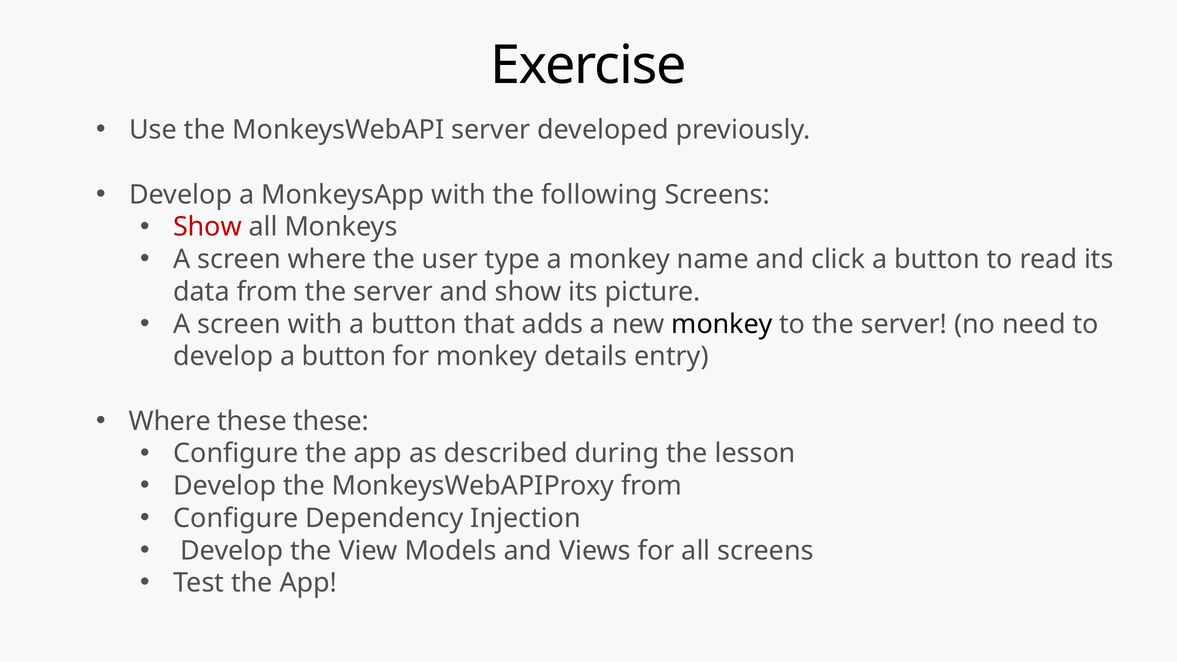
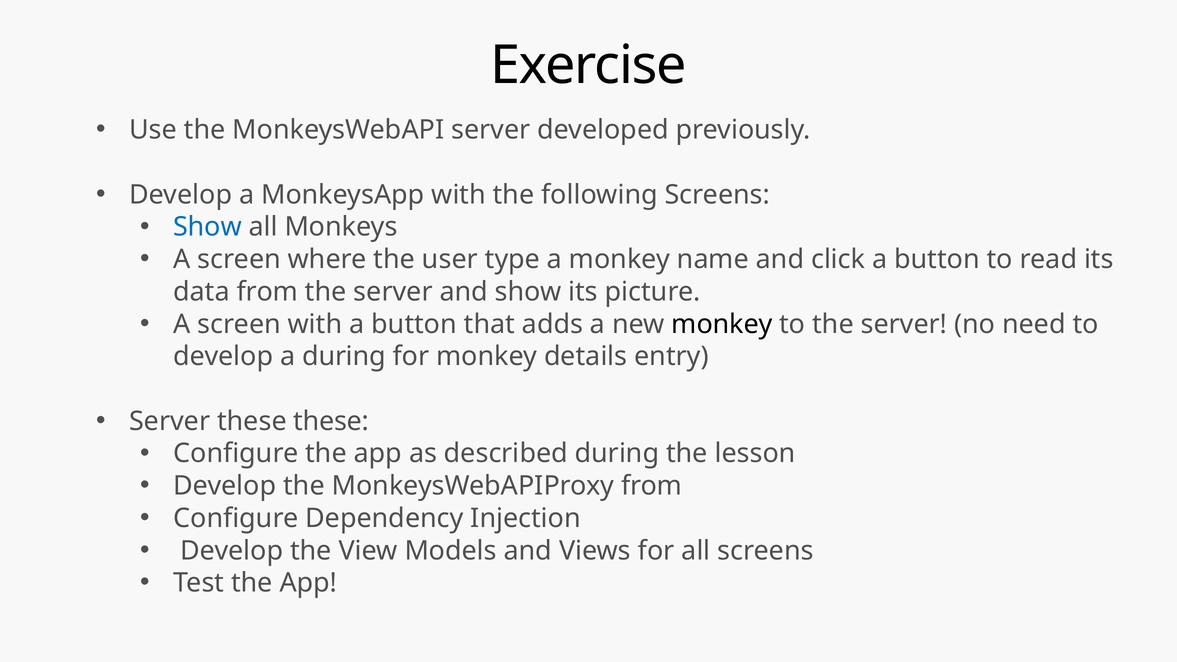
Show at (208, 227) colour: red -> blue
develop a button: button -> during
Where at (170, 421): Where -> Server
